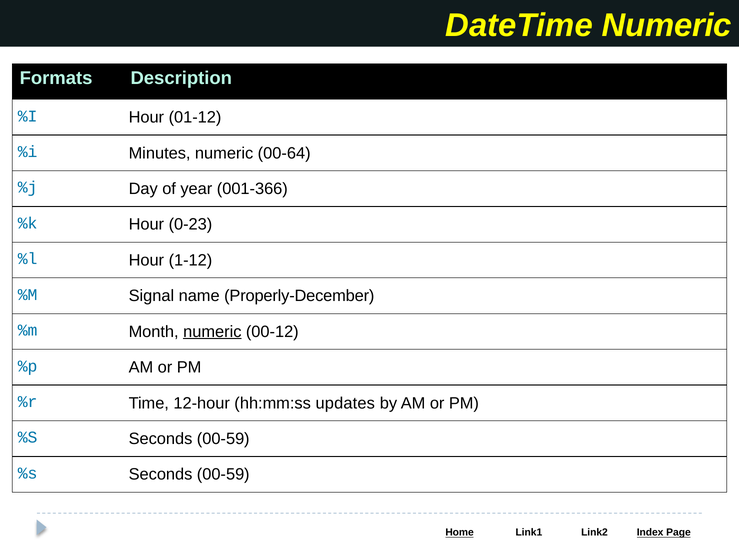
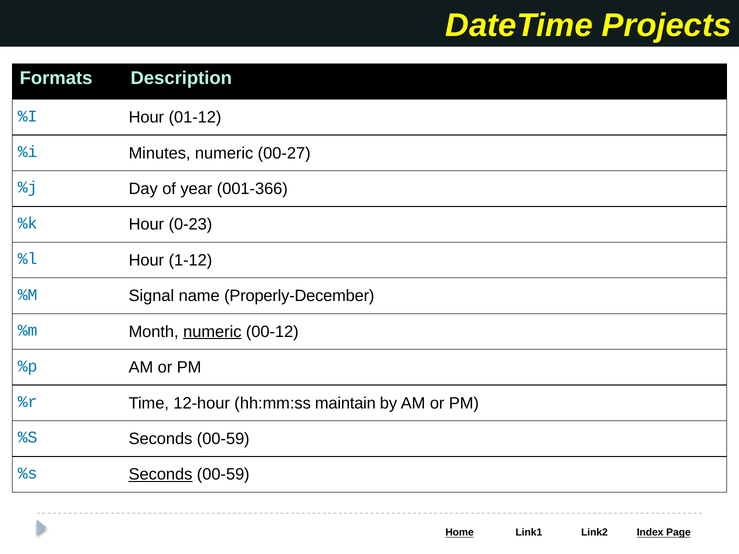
DateTime Numeric: Numeric -> Projects
00-64: 00-64 -> 00-27
updates: updates -> maintain
Seconds at (161, 475) underline: none -> present
